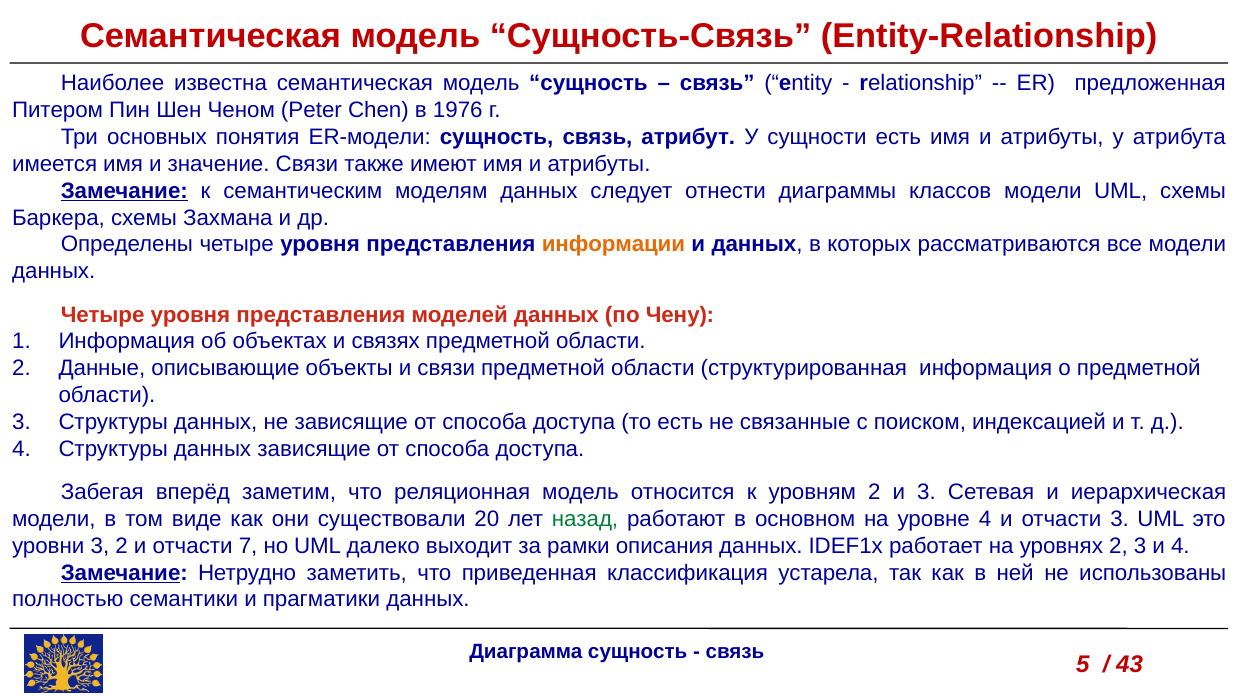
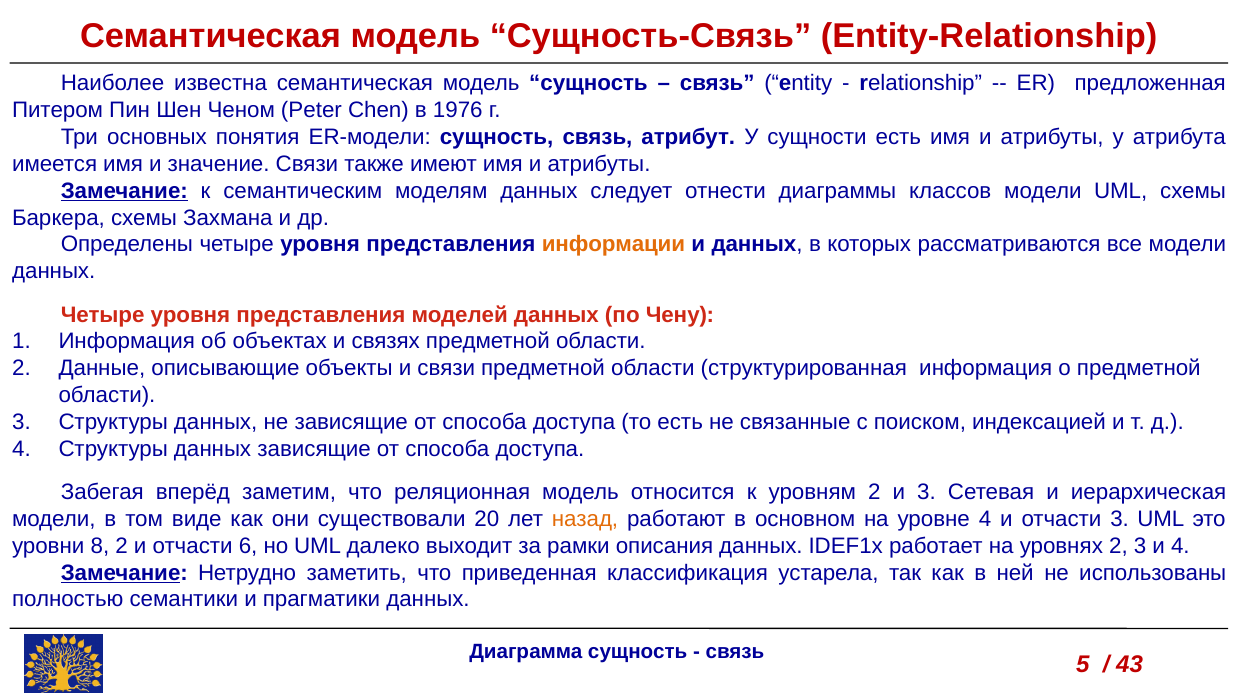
назад colour: green -> orange
уровни 3: 3 -> 8
7: 7 -> 6
